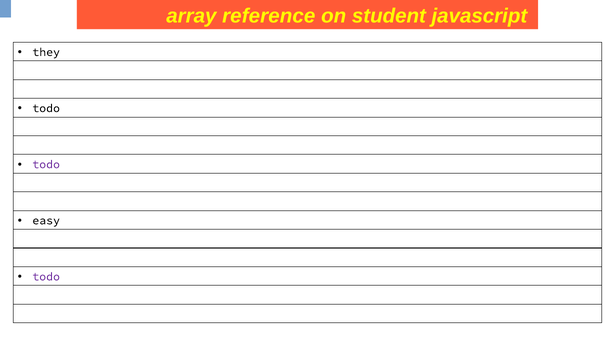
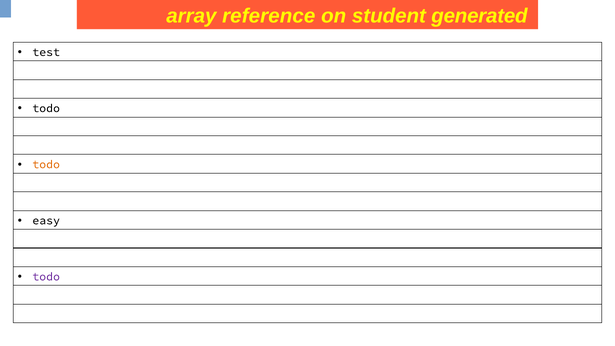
javascript: javascript -> generated
they: they -> test
todo at (46, 164) colour: purple -> orange
